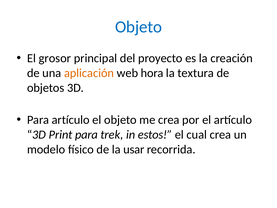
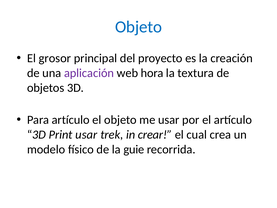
aplicación colour: orange -> purple
me crea: crea -> usar
Print para: para -> usar
estos: estos -> crear
usar: usar -> guie
